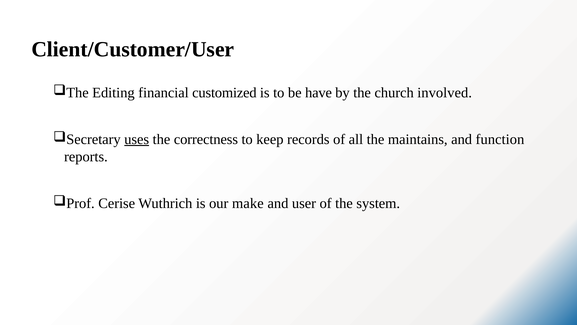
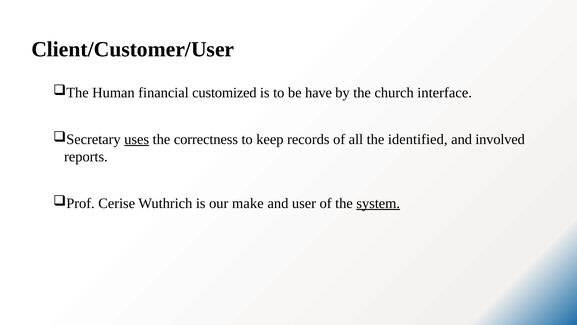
Editing: Editing -> Human
involved: involved -> interface
maintains: maintains -> identified
function: function -> involved
system underline: none -> present
